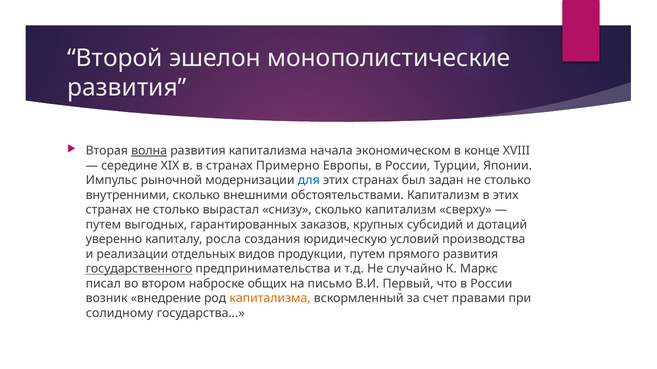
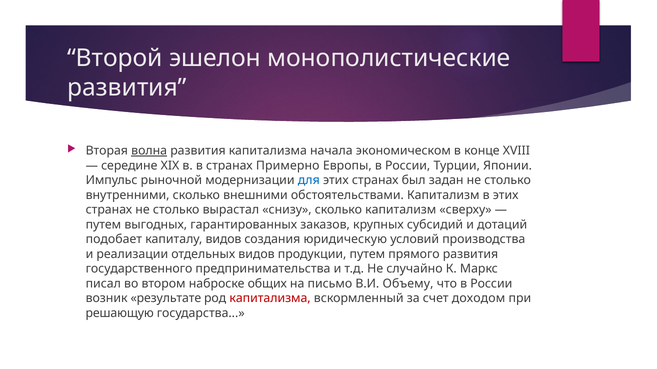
уверенно: уверенно -> подобает
капиталу росла: росла -> видов
государственного underline: present -> none
Первый: Первый -> Объему
внедрение: внедрение -> результате
капитализма at (270, 299) colour: orange -> red
правами: правами -> доходом
солидному: солидному -> решающую
